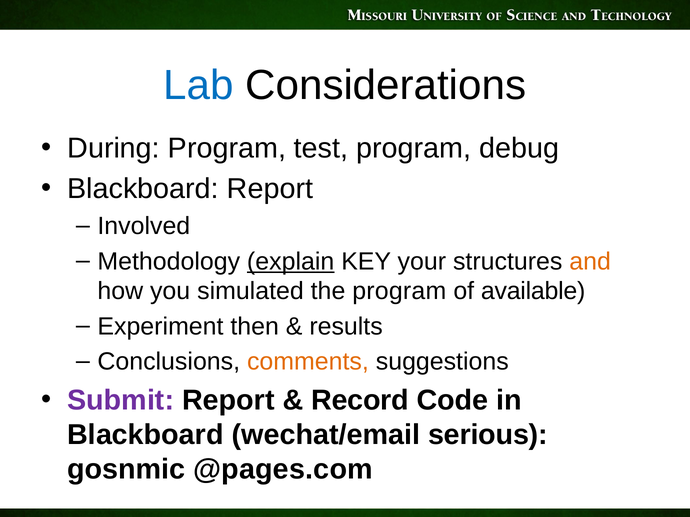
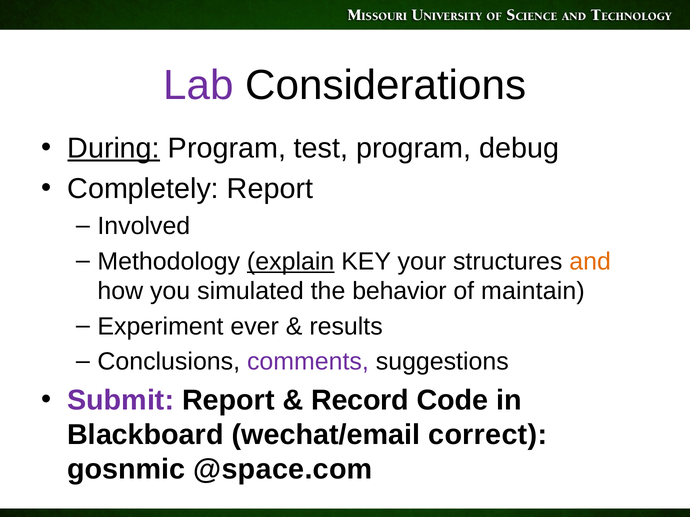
Lab colour: blue -> purple
During underline: none -> present
Blackboard at (143, 189): Blackboard -> Completely
the program: program -> behavior
available: available -> maintain
then: then -> ever
comments colour: orange -> purple
serious: serious -> correct
@pages.com: @pages.com -> @space.com
